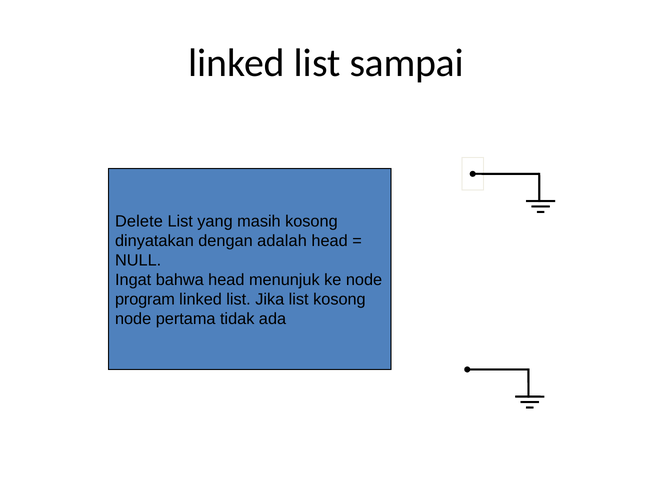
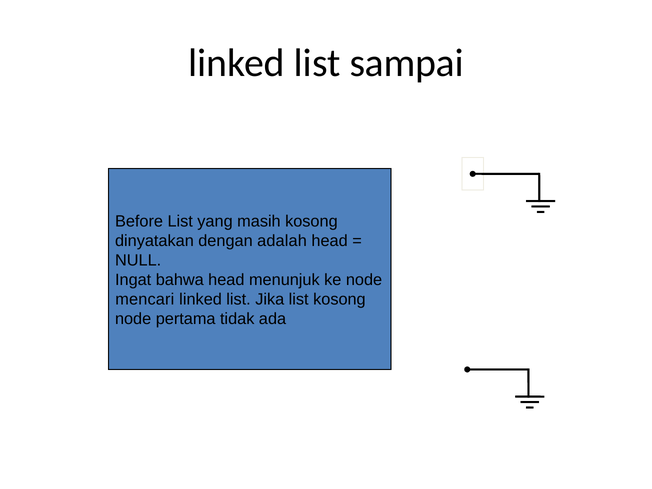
Delete: Delete -> Before
program: program -> mencari
